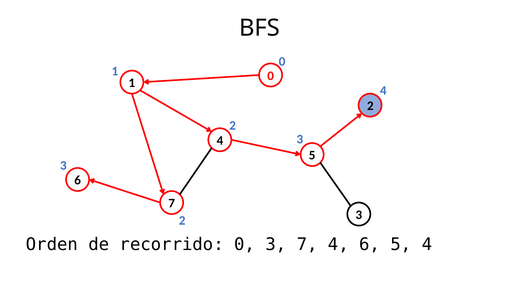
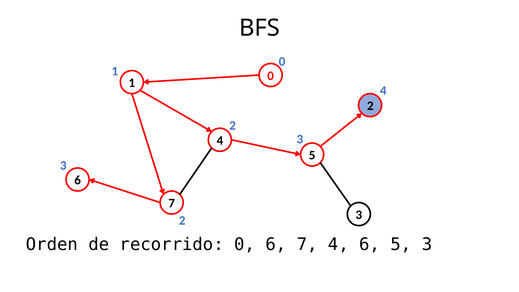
0 3: 3 -> 6
5 4: 4 -> 3
